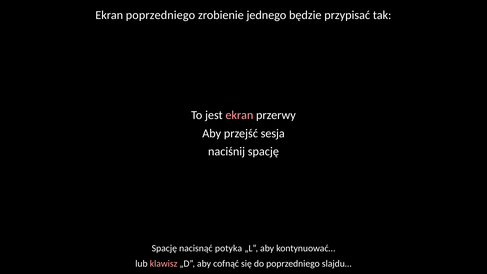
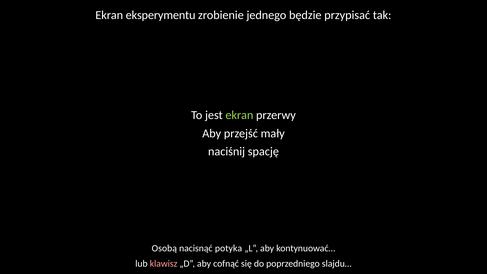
Ekran poprzedniego: poprzedniego -> eksperymentu
ekran at (239, 115) colour: pink -> light green
sesja: sesja -> mały
Spację at (164, 248): Spację -> Osobą
